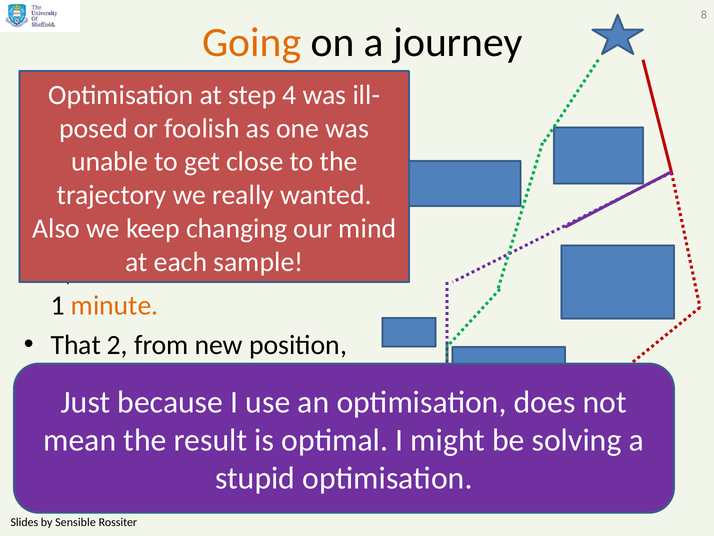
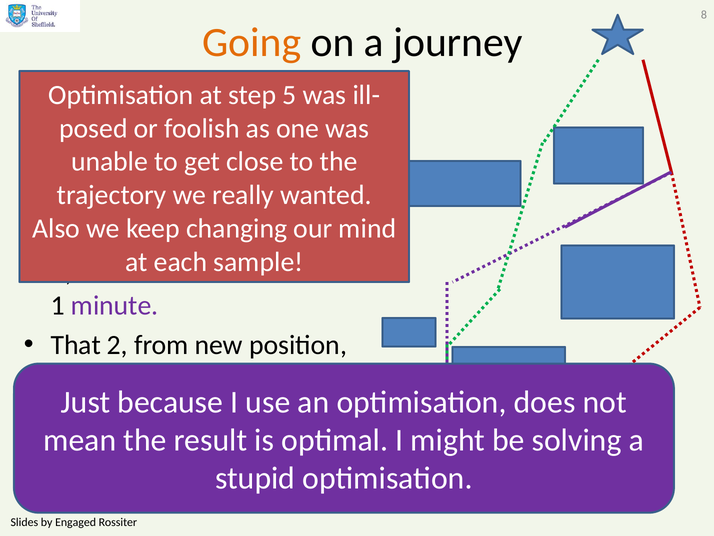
4: 4 -> 5
minute colour: orange -> purple
Sensible: Sensible -> Engaged
